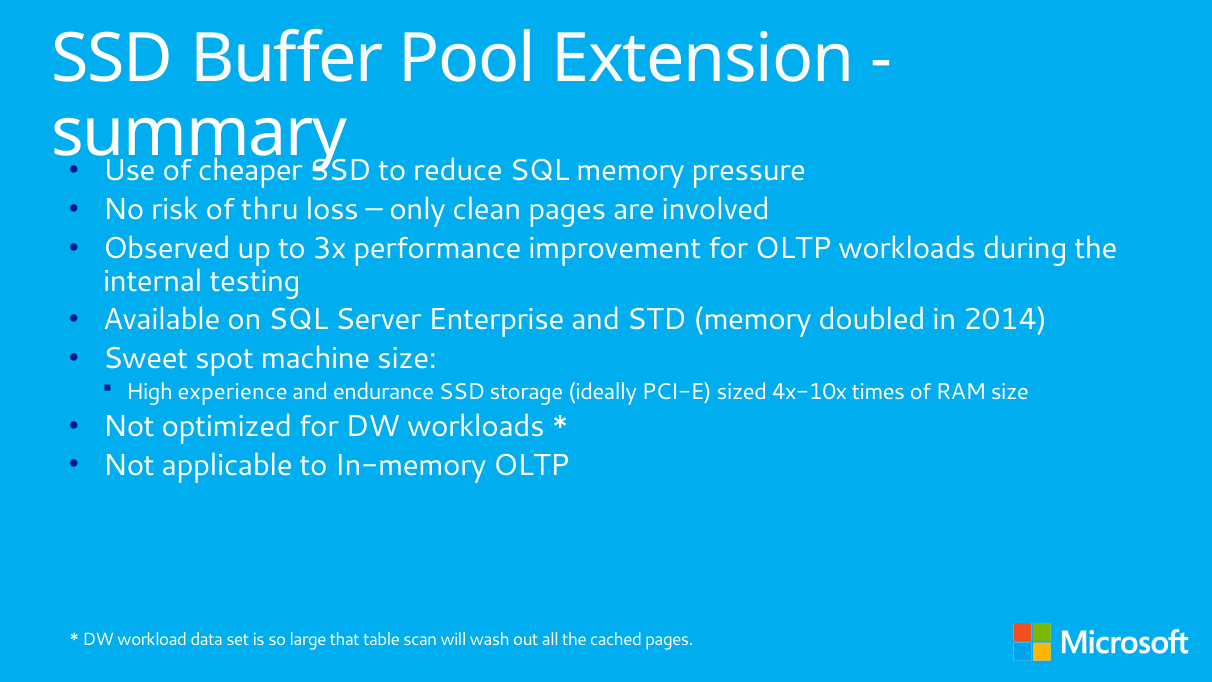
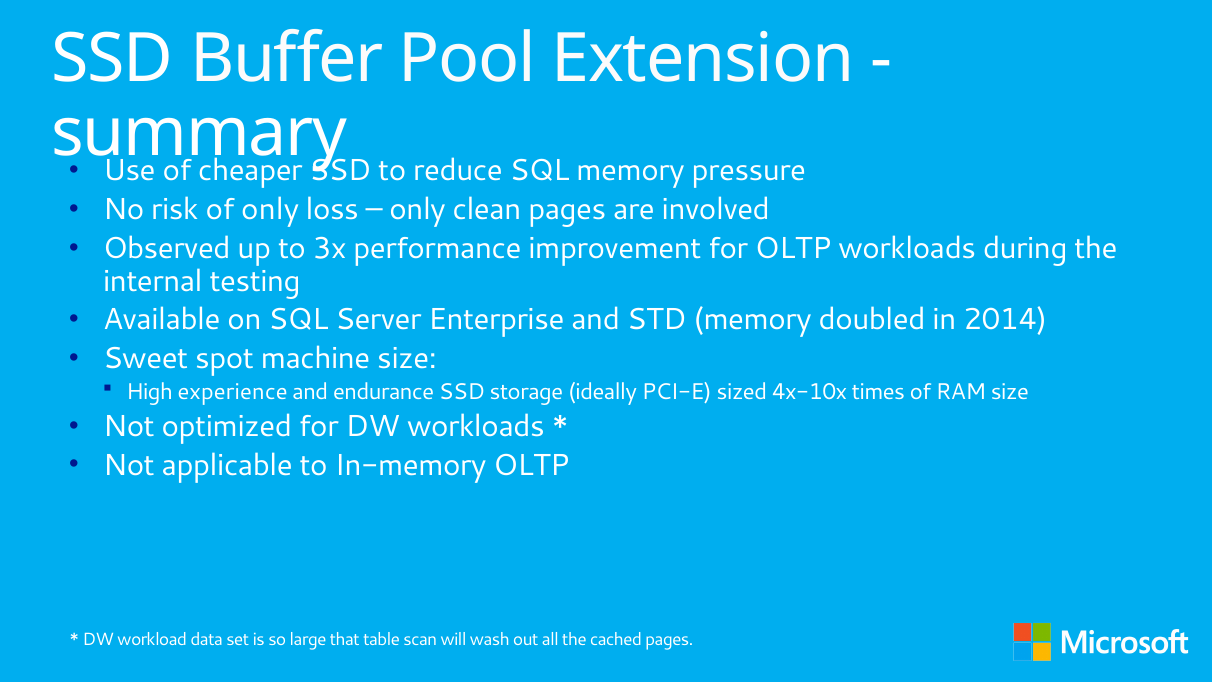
of thru: thru -> only
